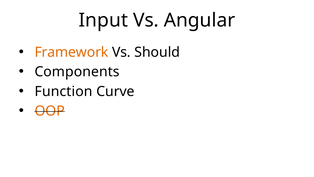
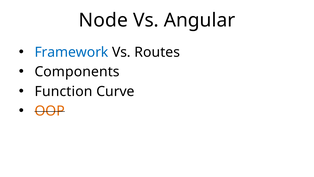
Input: Input -> Node
Framework colour: orange -> blue
Should: Should -> Routes
